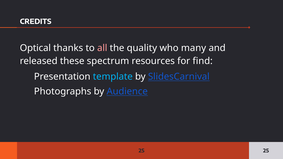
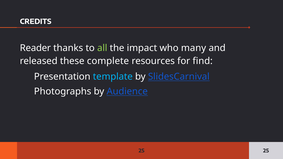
Optical: Optical -> Reader
all colour: pink -> light green
quality: quality -> impact
spectrum: spectrum -> complete
